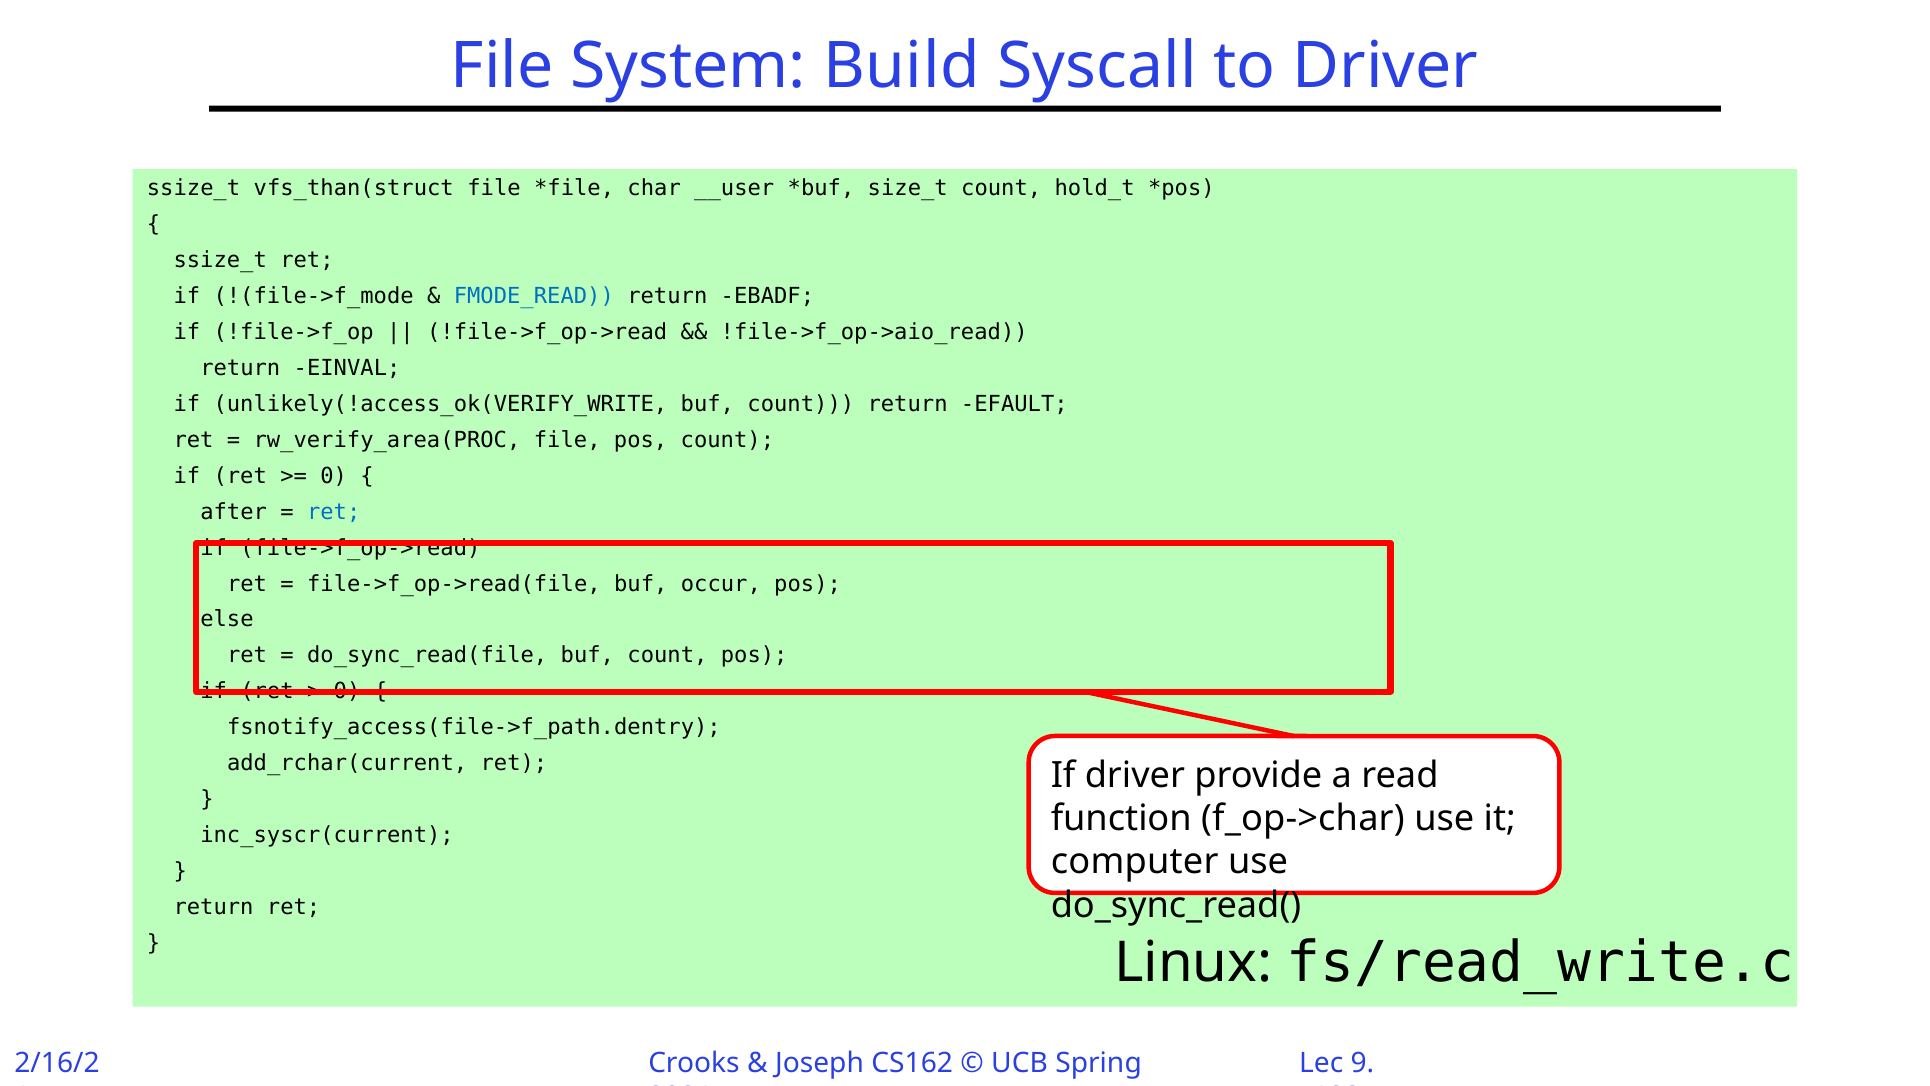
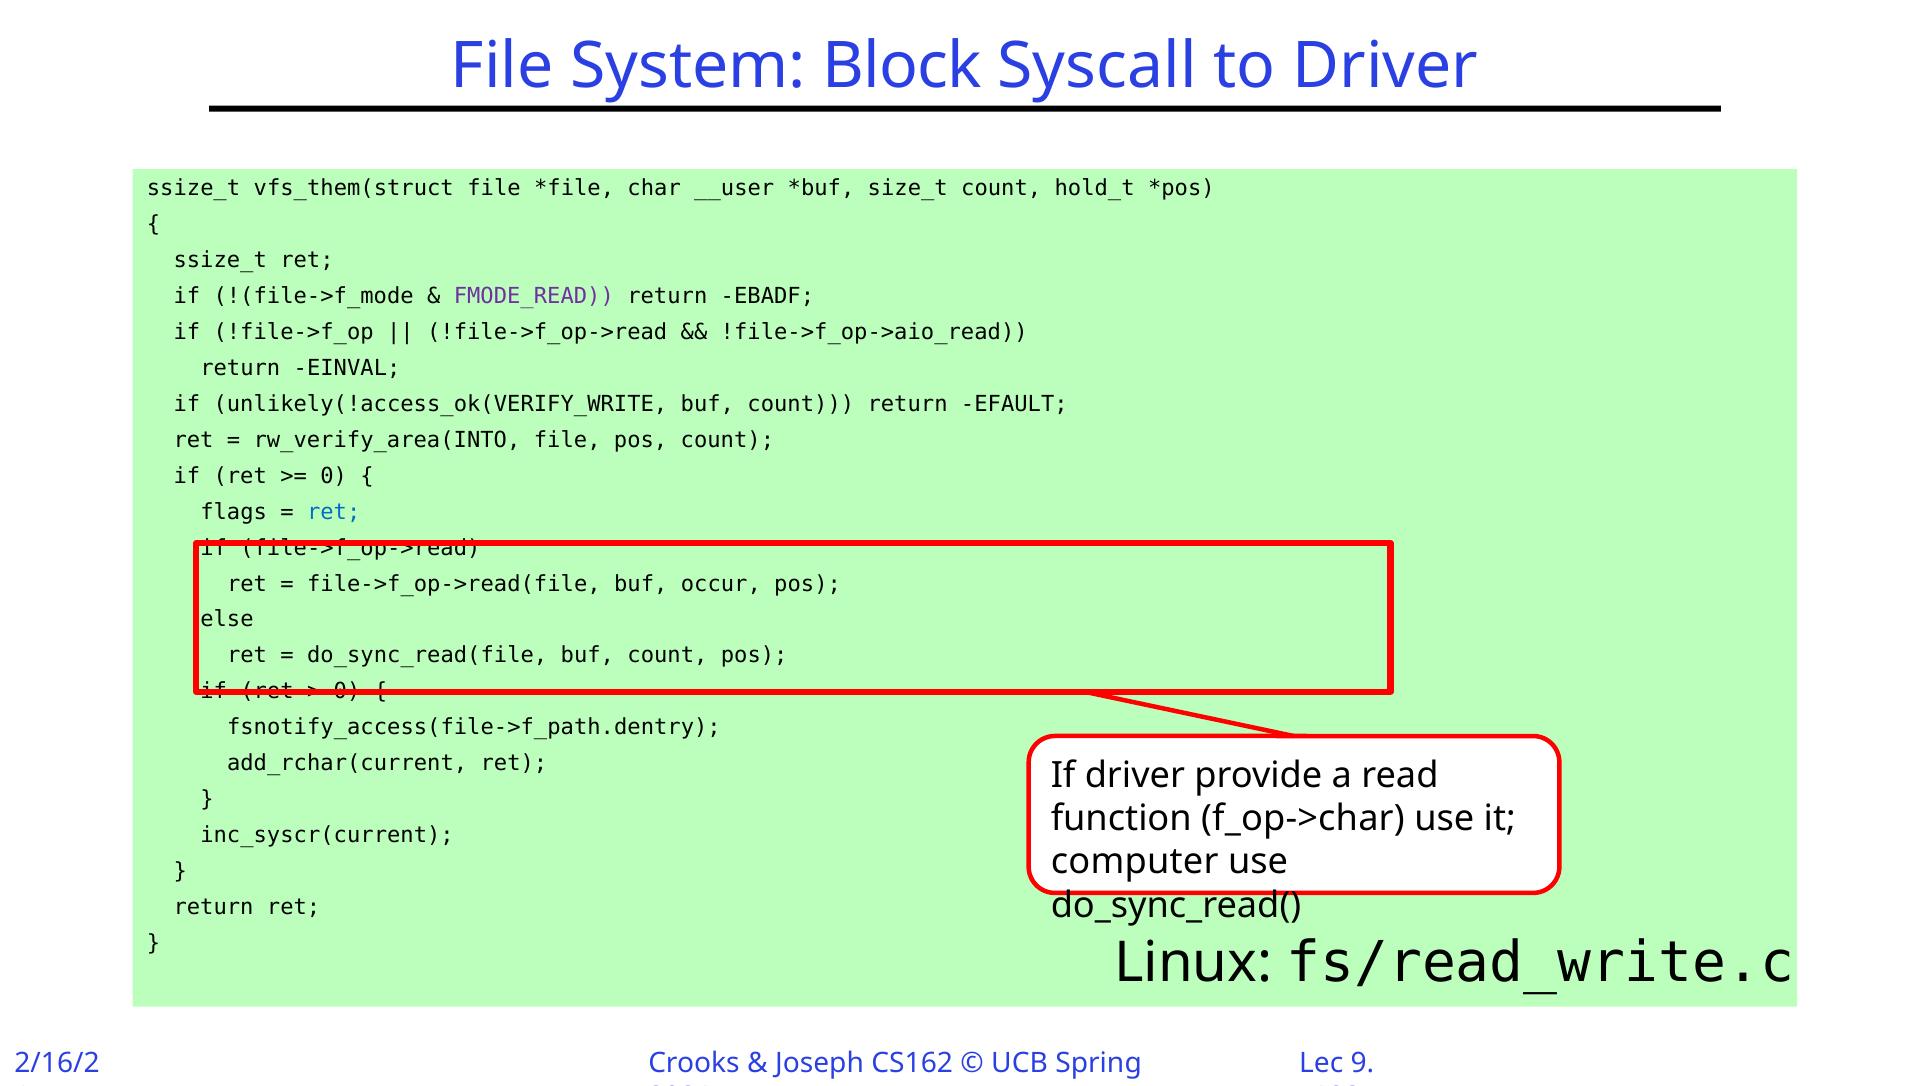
Build: Build -> Block
vfs_than(struct: vfs_than(struct -> vfs_them(struct
FMODE_READ colour: blue -> purple
rw_verify_area(PROC: rw_verify_area(PROC -> rw_verify_area(INTO
after: after -> flags
